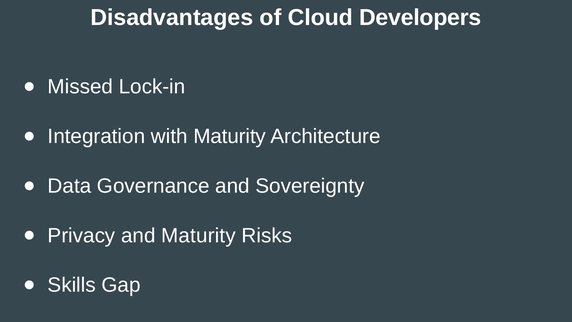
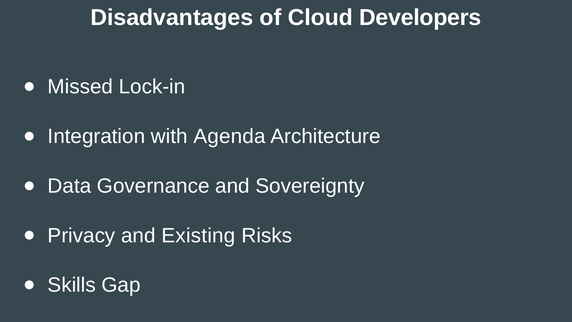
with Maturity: Maturity -> Agenda
and Maturity: Maturity -> Existing
